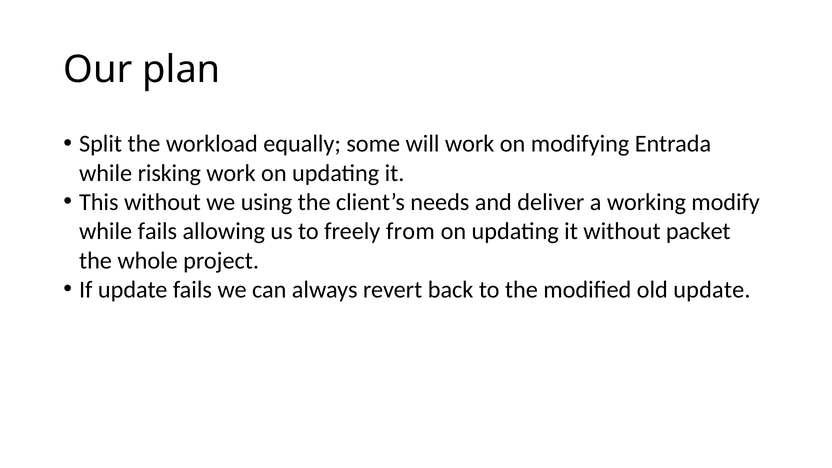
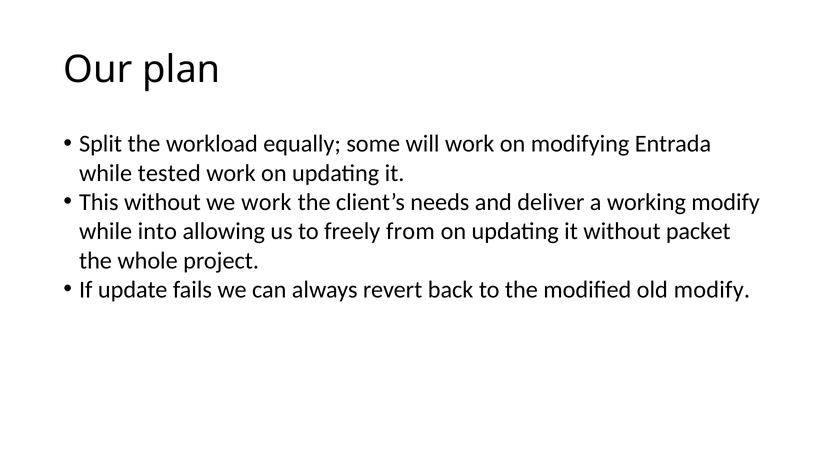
risking: risking -> tested
we using: using -> work
while fails: fails -> into
old update: update -> modify
